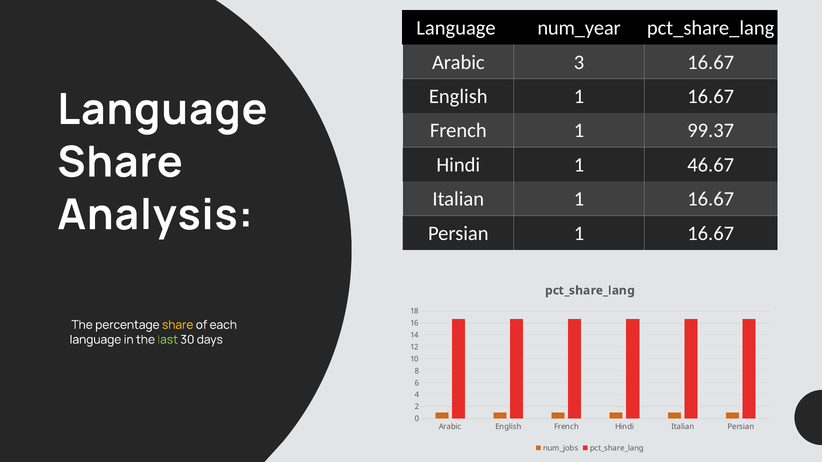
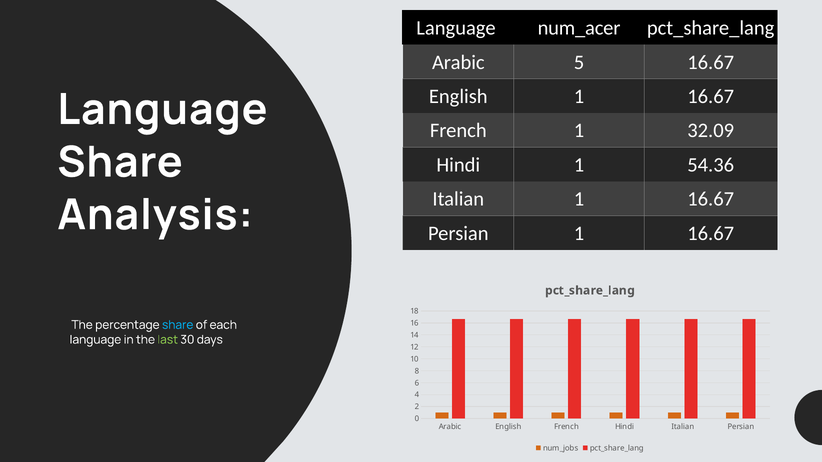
num_year: num_year -> num_acer
3: 3 -> 5
99.37: 99.37 -> 32.09
46.67: 46.67 -> 54.36
share at (178, 325) colour: yellow -> light blue
